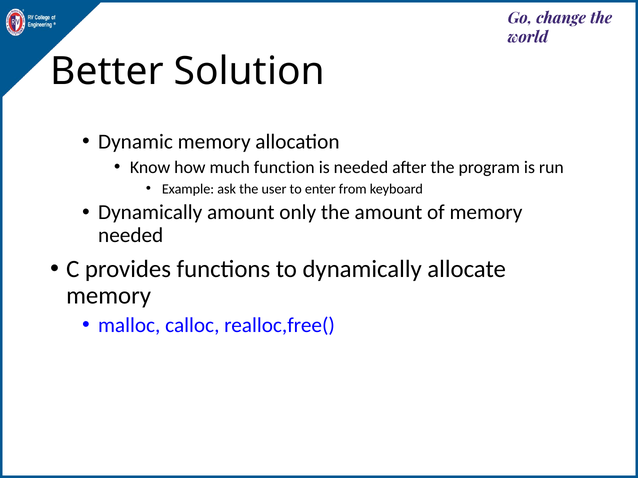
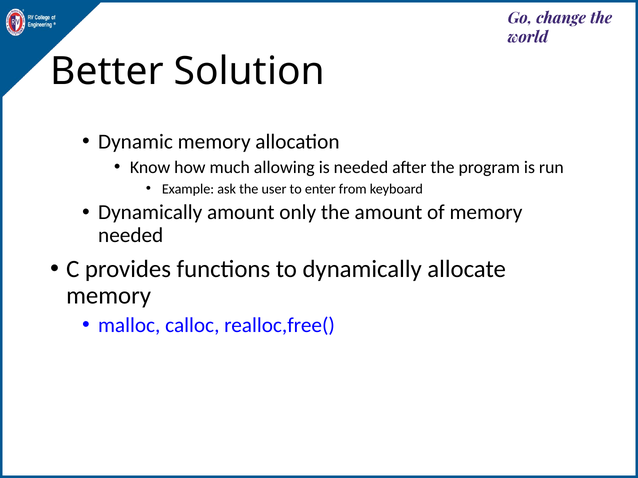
function: function -> allowing
